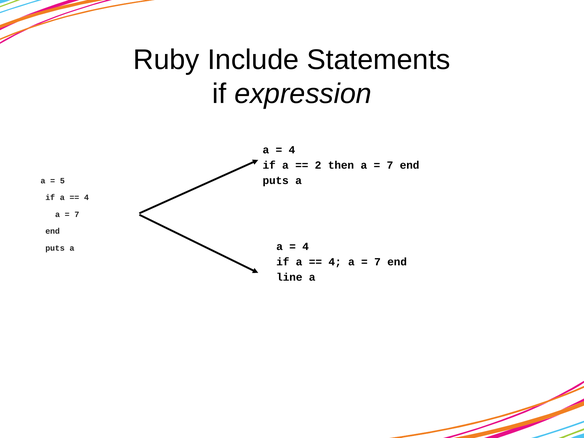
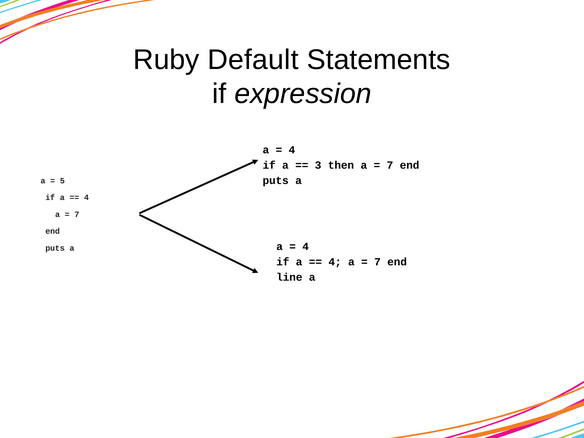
Include: Include -> Default
2: 2 -> 3
